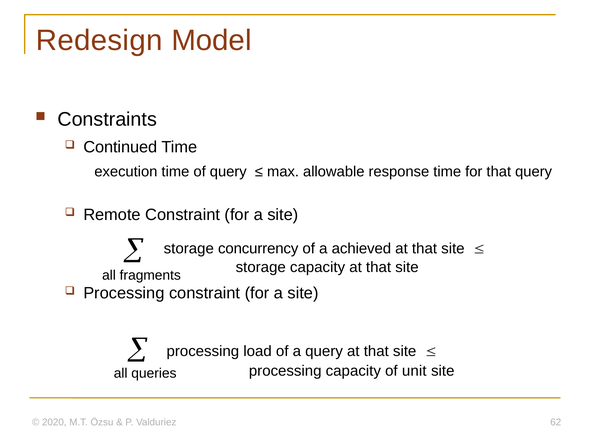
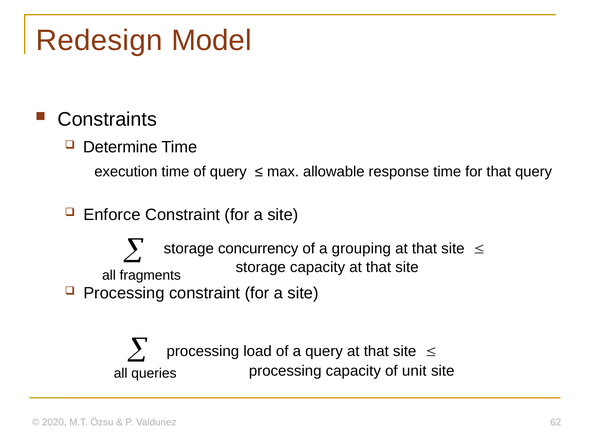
Continued: Continued -> Determine
Remote: Remote -> Enforce
achieved: achieved -> grouping
